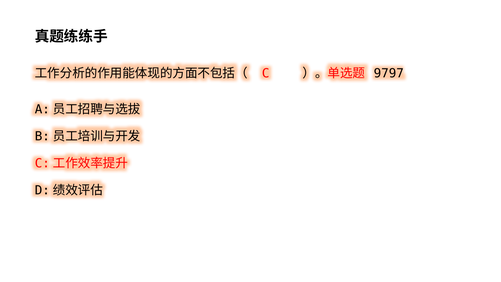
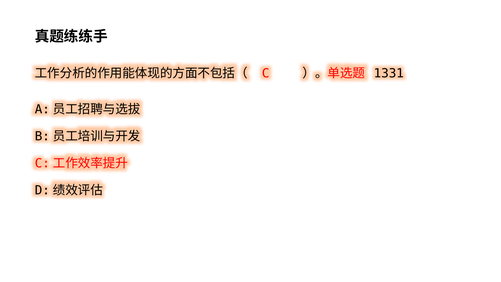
9797: 9797 -> 1331
